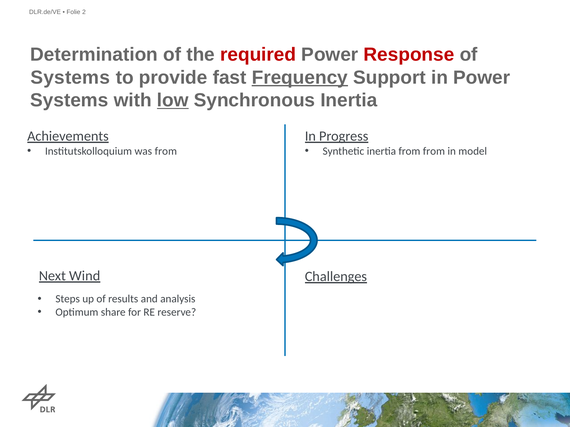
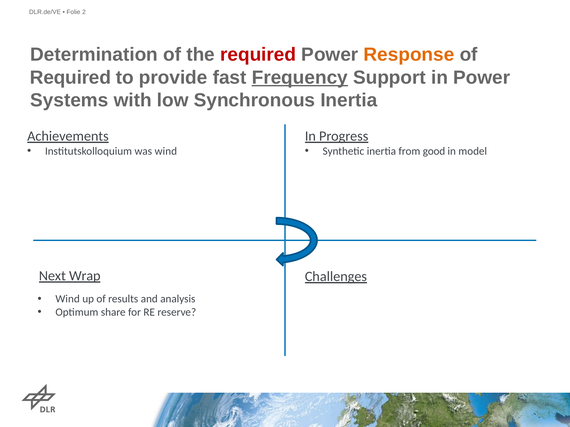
Response colour: red -> orange
Systems at (70, 78): Systems -> Required
low underline: present -> none
from from: from -> good
was from: from -> wind
Wind: Wind -> Wrap
Steps at (68, 299): Steps -> Wind
